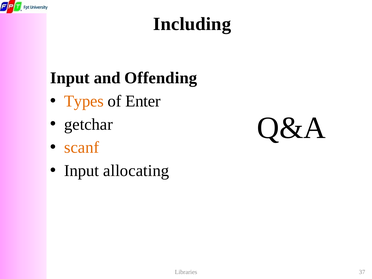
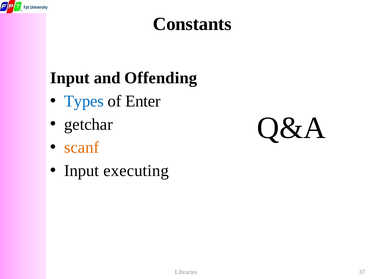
Including: Including -> Constants
Types colour: orange -> blue
allocating: allocating -> executing
